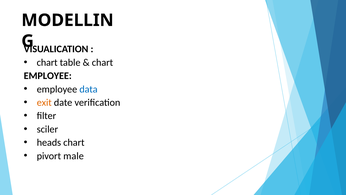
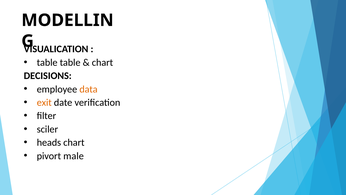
chart at (47, 62): chart -> table
EMPLOYEE at (48, 76): EMPLOYEE -> DECISIONS
data colour: blue -> orange
